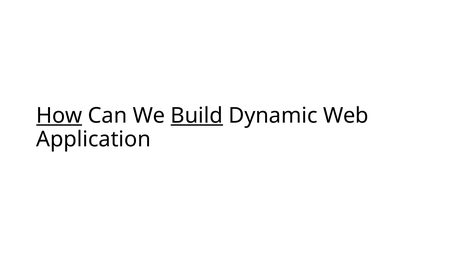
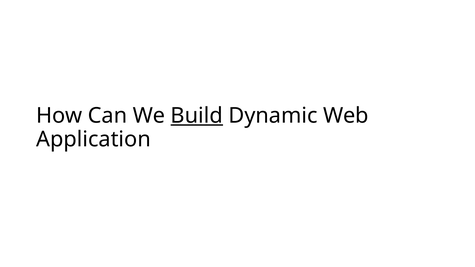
How underline: present -> none
